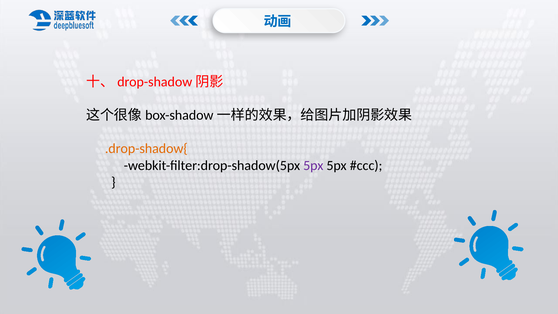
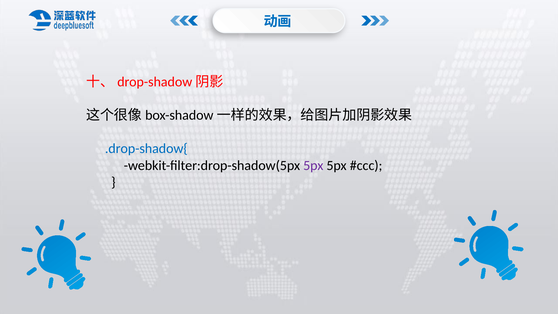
.drop-shadow{ colour: orange -> blue
